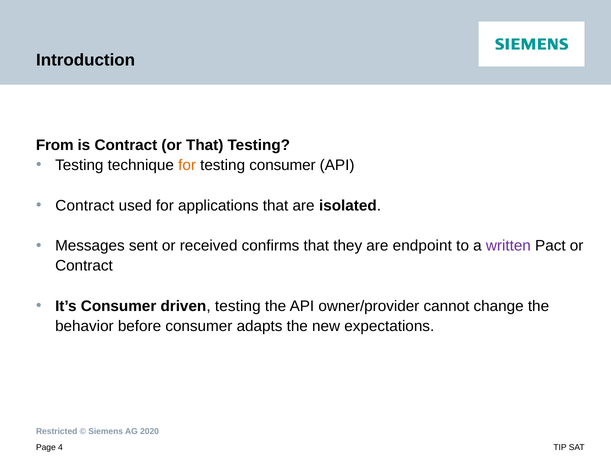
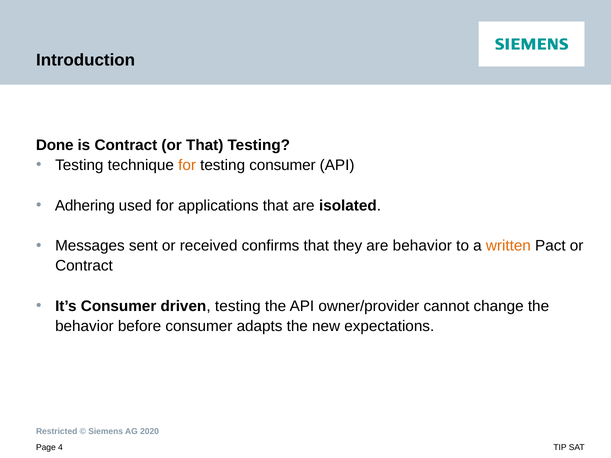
From: From -> Done
Contract at (85, 206): Contract -> Adhering
are endpoint: endpoint -> behavior
written colour: purple -> orange
